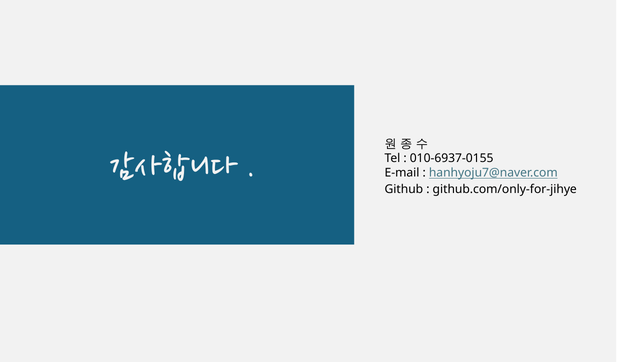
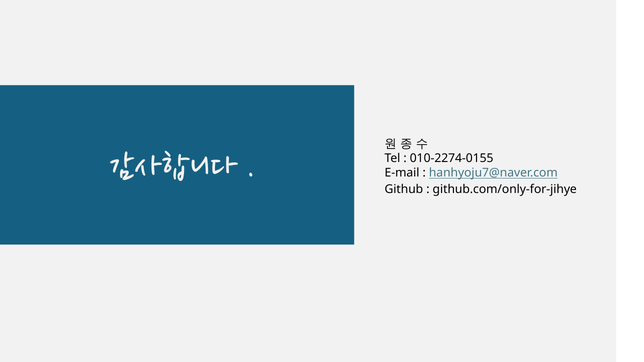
010-6937-0155: 010-6937-0155 -> 010-2274-0155
